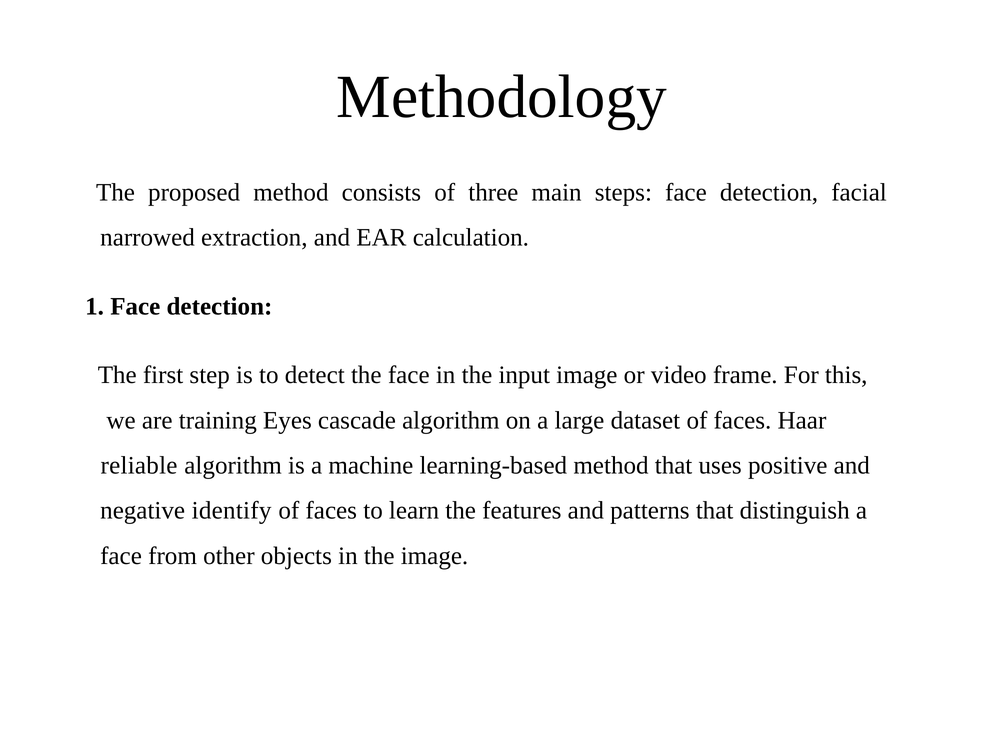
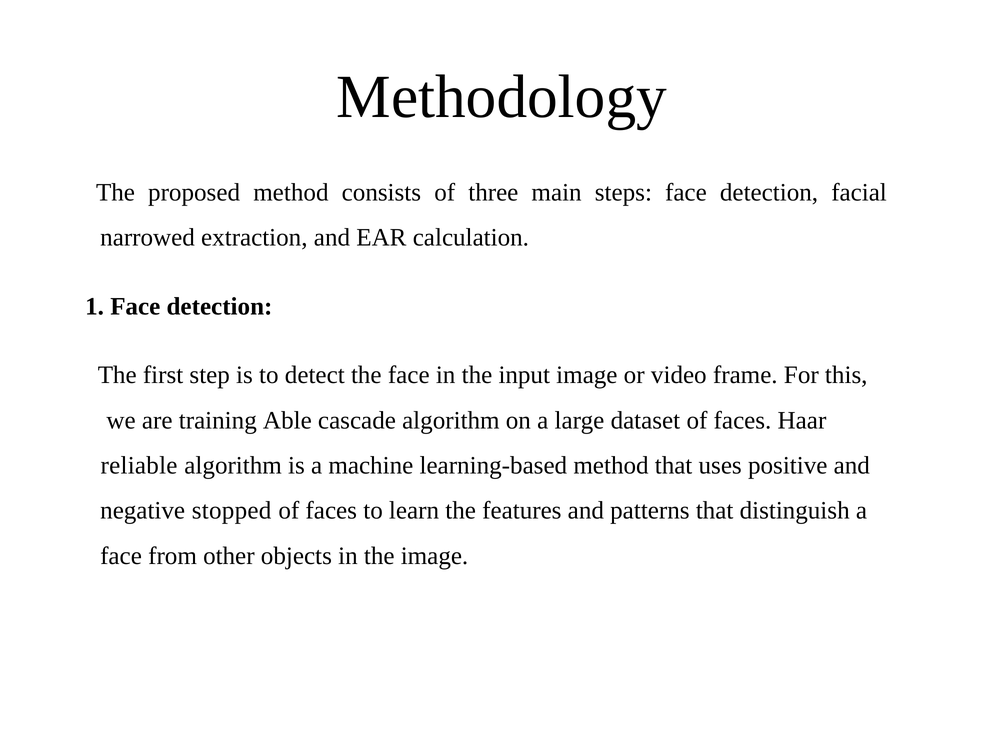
Eyes: Eyes -> Able
identify: identify -> stopped
